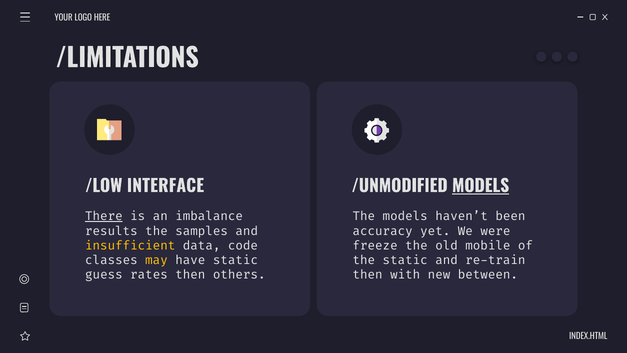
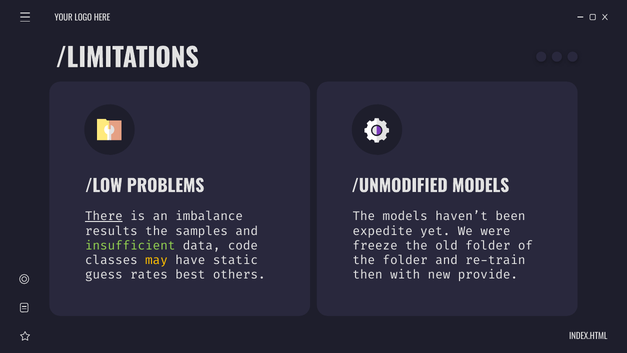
INTERFACE: INTERFACE -> PROBLEMS
MODELS at (481, 186) underline: present -> none
accuracy: accuracy -> expedite
insufficient colour: yellow -> light green
old mobile: mobile -> folder
the static: static -> folder
rates then: then -> best
between: between -> provide
